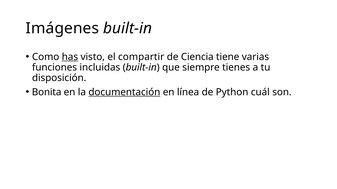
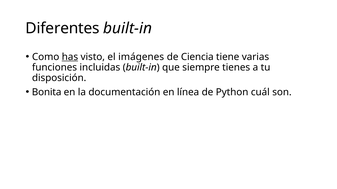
Imágenes: Imágenes -> Diferentes
compartir: compartir -> imágenes
documentación underline: present -> none
